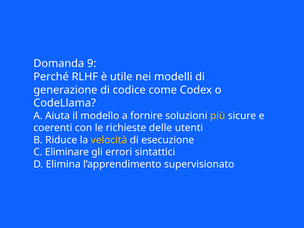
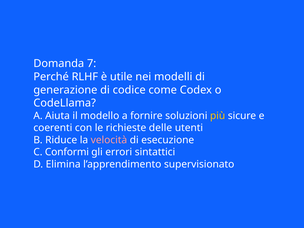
9: 9 -> 7
velocità colour: yellow -> pink
Eliminare: Eliminare -> Conformi
